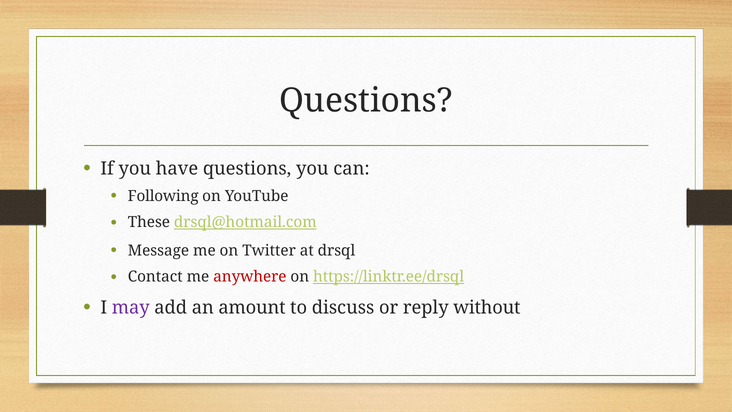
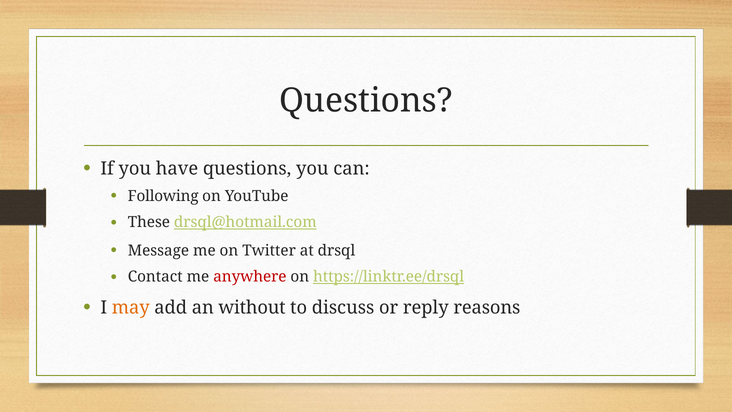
may colour: purple -> orange
amount: amount -> without
without: without -> reasons
